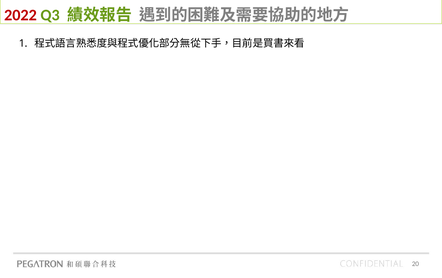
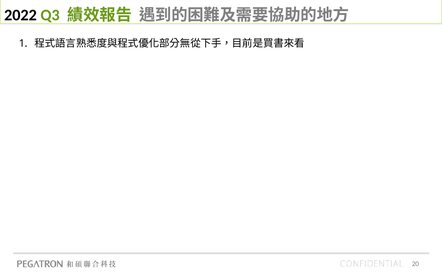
2022 colour: red -> black
